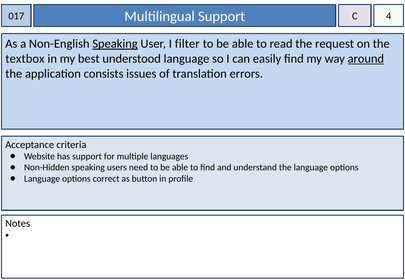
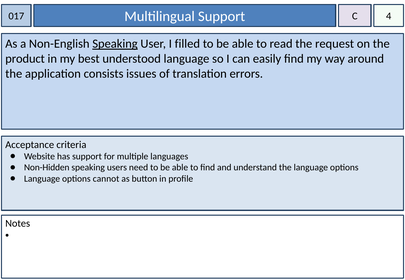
filter: filter -> filled
textbox: textbox -> product
around underline: present -> none
correct: correct -> cannot
